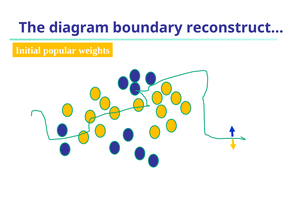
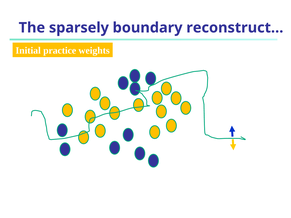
diagram: diagram -> sparsely
popular: popular -> practice
